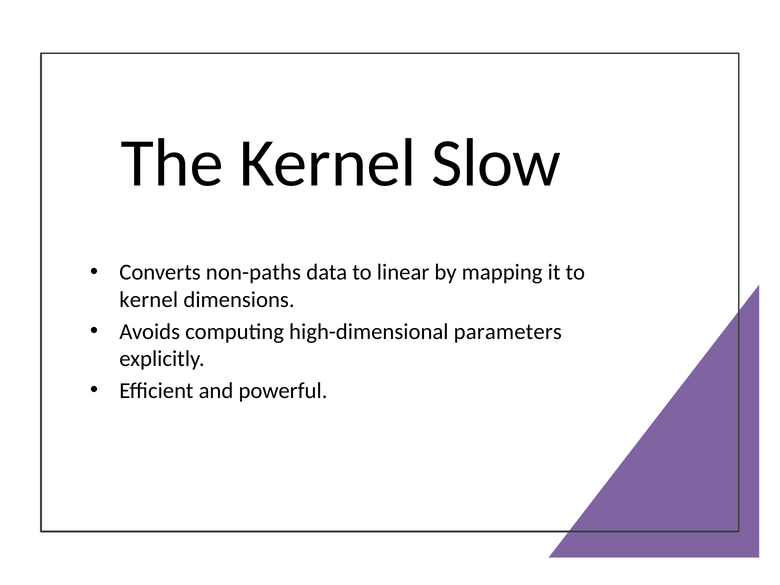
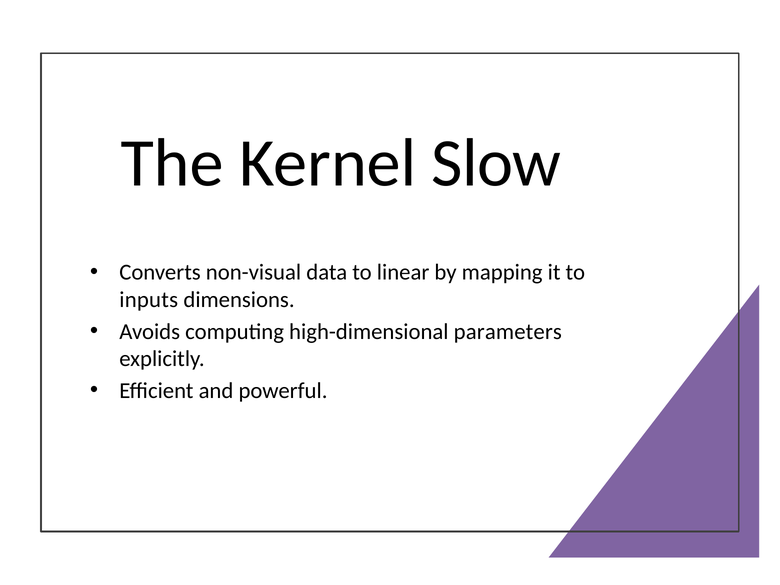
non-paths: non-paths -> non-visual
kernel at (149, 300): kernel -> inputs
